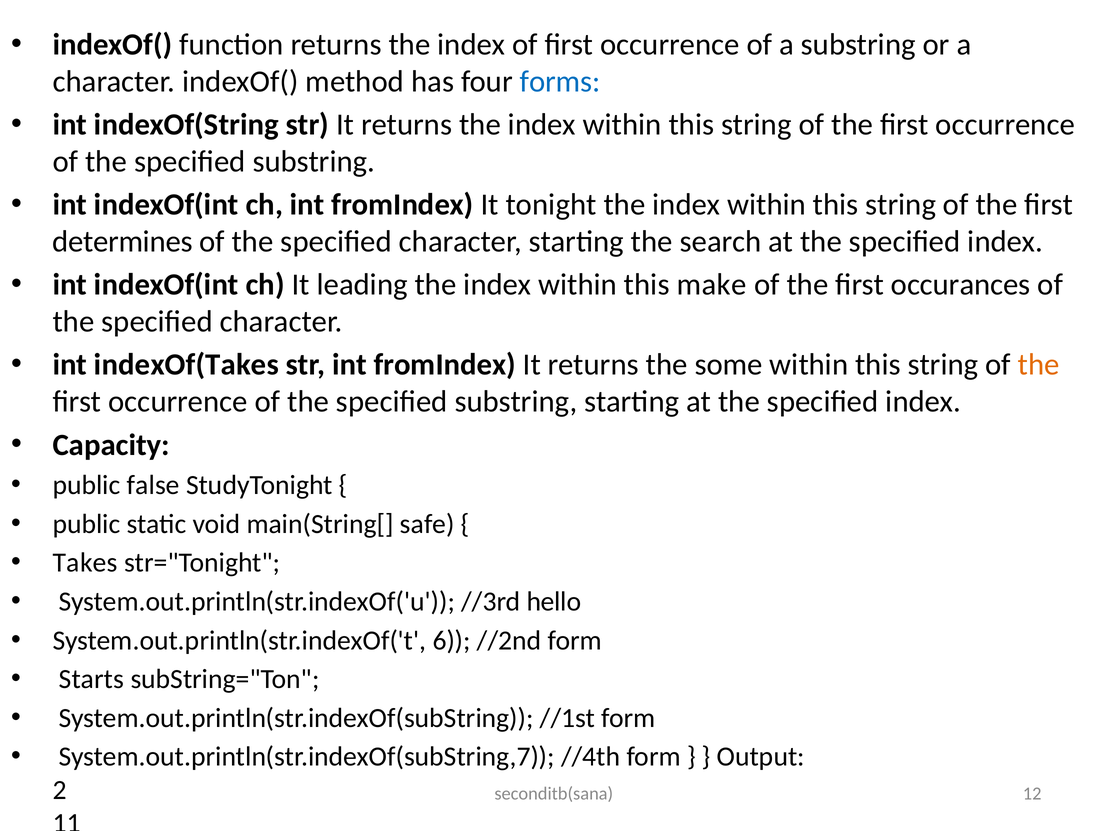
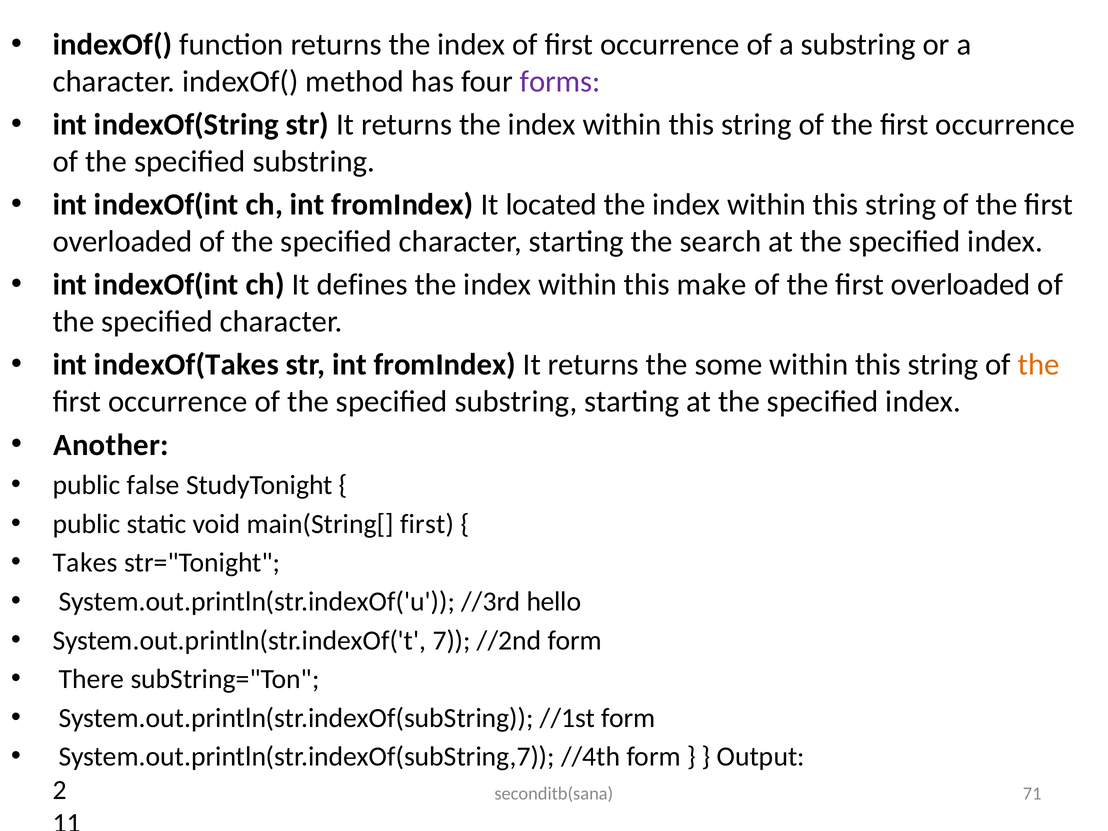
forms colour: blue -> purple
tonight: tonight -> located
determines at (122, 242): determines -> overloaded
leading: leading -> defines
occurances at (961, 285): occurances -> overloaded
Capacity: Capacity -> Another
main(String[ safe: safe -> first
6: 6 -> 7
Starts: Starts -> There
12: 12 -> 71
